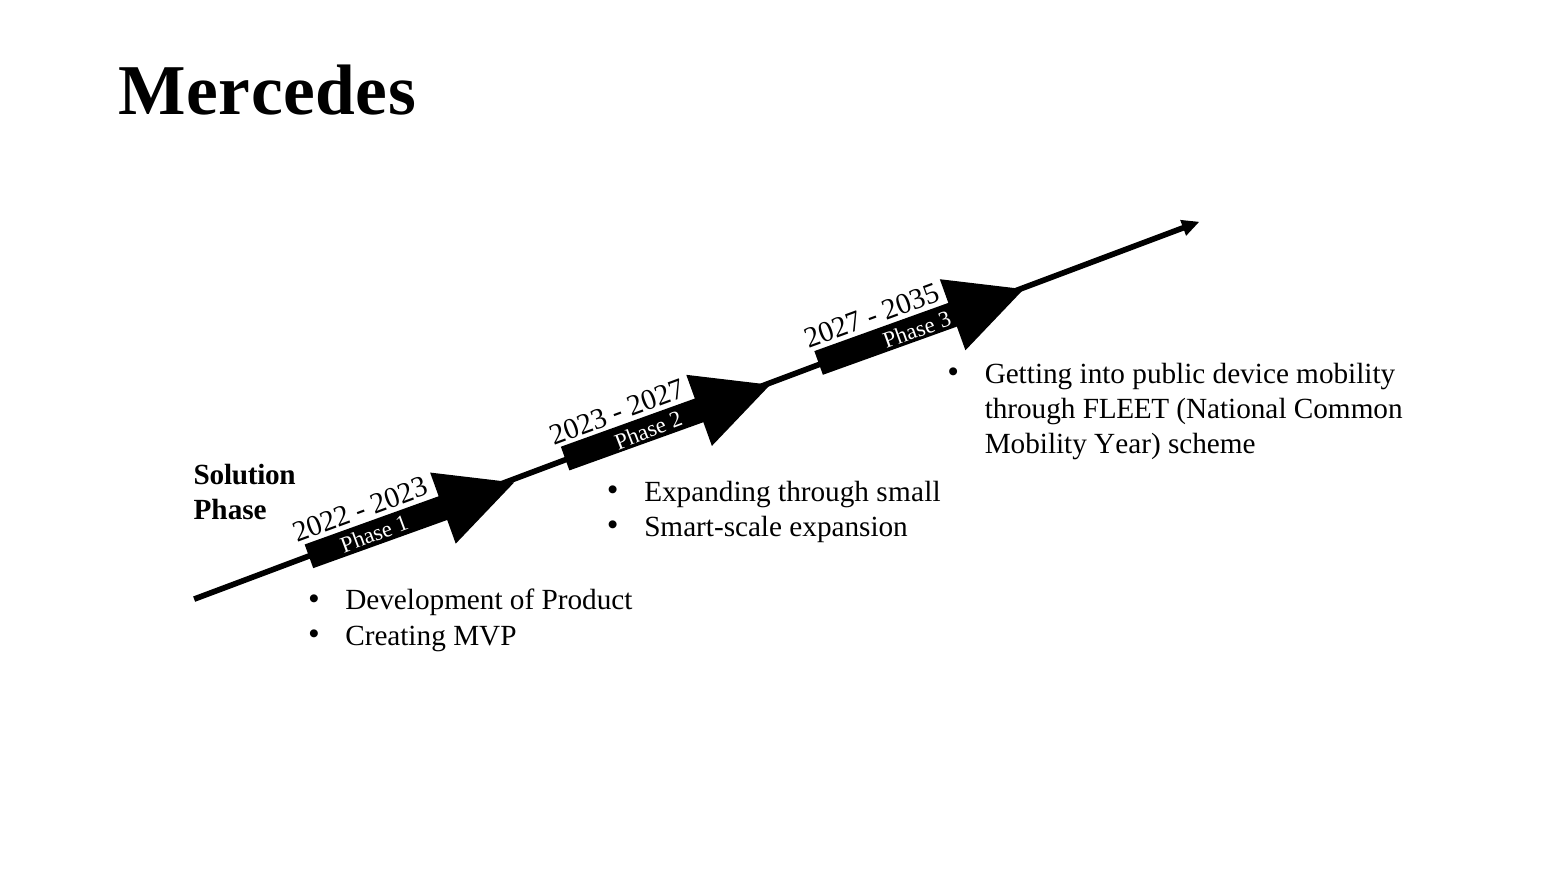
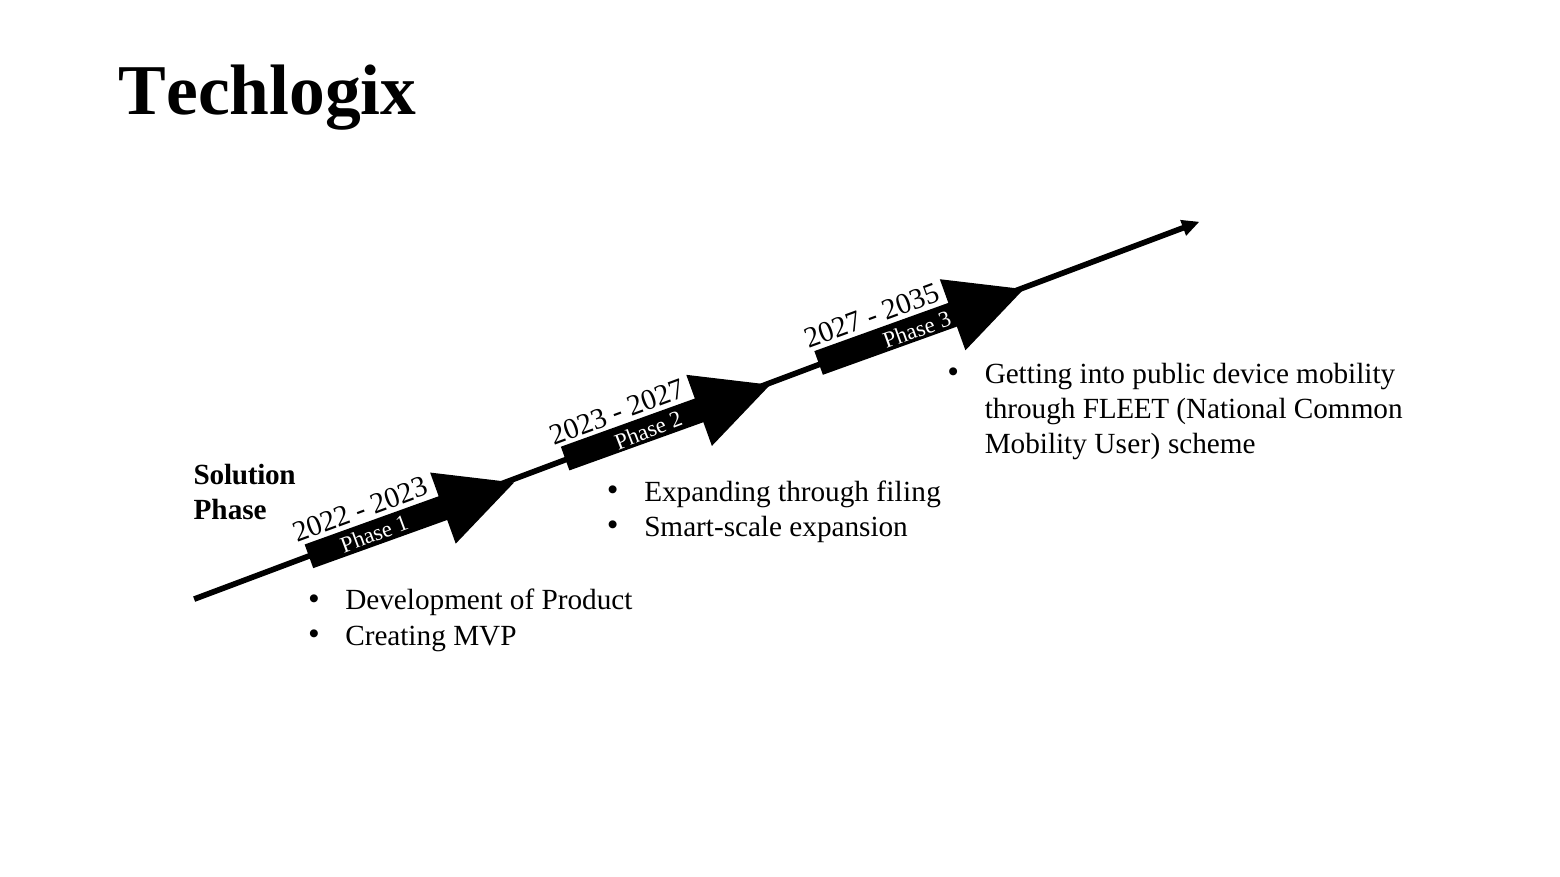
Mercedes: Mercedes -> Techlogix
Year: Year -> User
small: small -> filing
